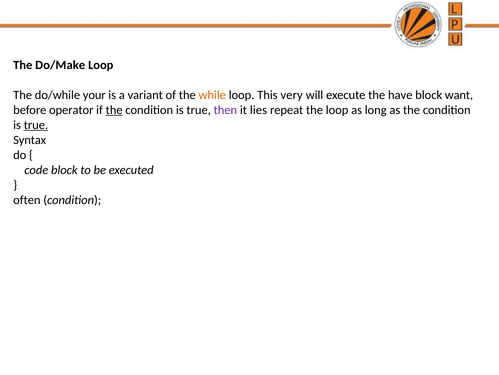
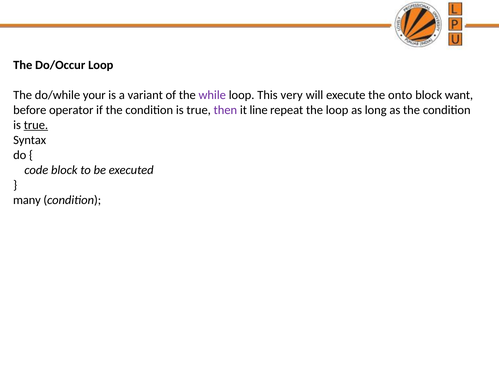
Do/Make: Do/Make -> Do/Occur
while colour: orange -> purple
have: have -> onto
the at (114, 110) underline: present -> none
lies: lies -> line
often: often -> many
